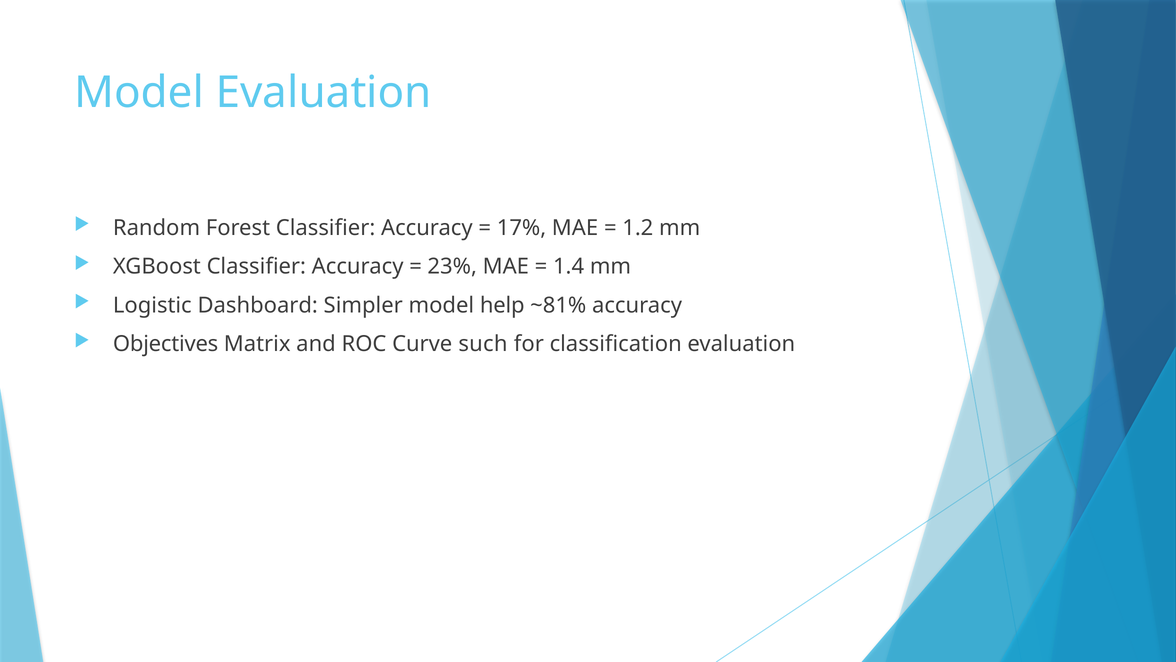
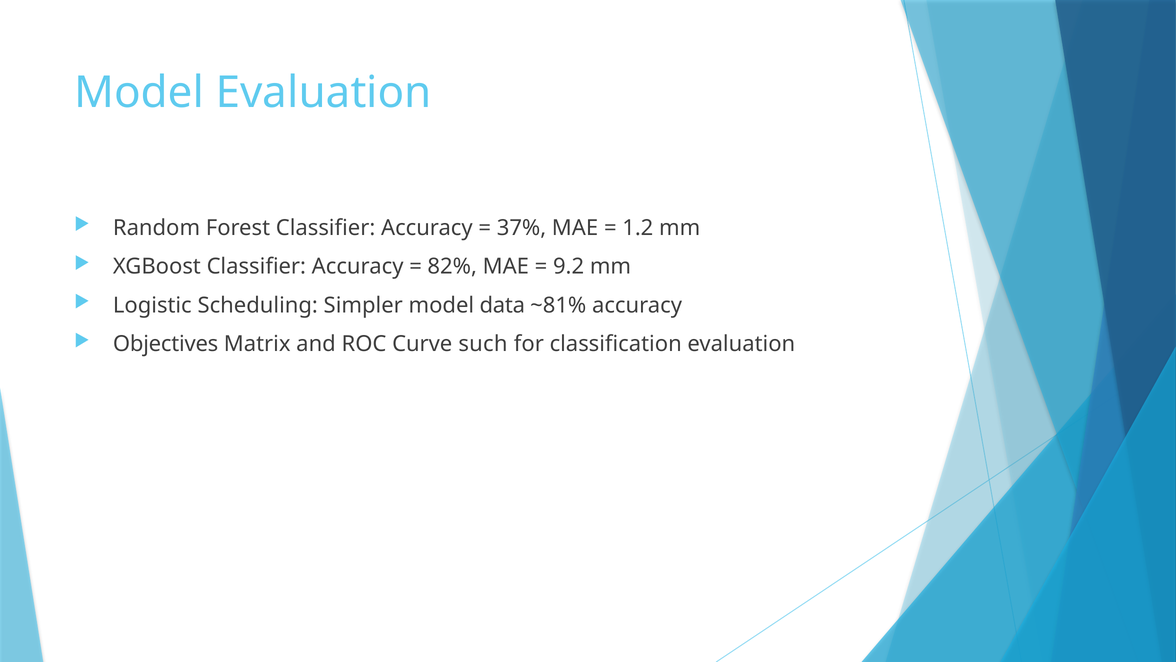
17%: 17% -> 37%
23%: 23% -> 82%
1.4: 1.4 -> 9.2
Dashboard: Dashboard -> Scheduling
help: help -> data
